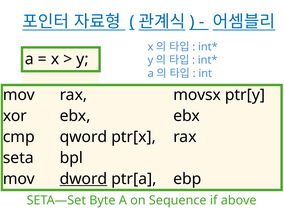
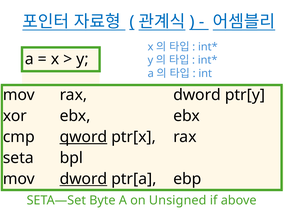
rax movsx: movsx -> dword
qword underline: none -> present
Sequence: Sequence -> Unsigned
